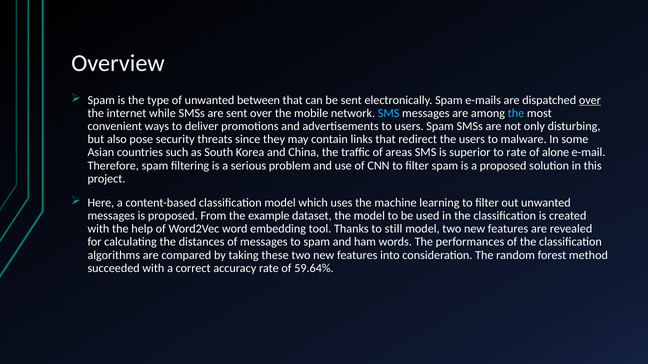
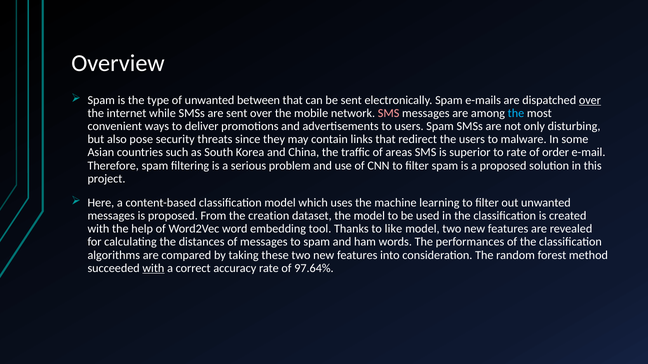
SMS at (389, 113) colour: light blue -> pink
alone: alone -> order
example: example -> creation
still: still -> like
with at (153, 269) underline: none -> present
59.64%: 59.64% -> 97.64%
